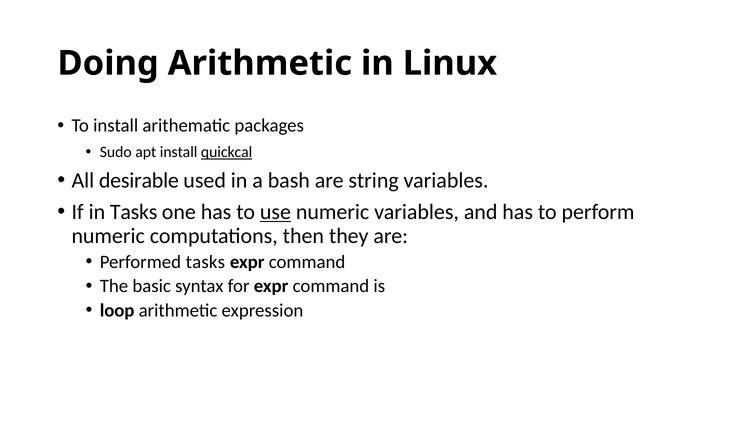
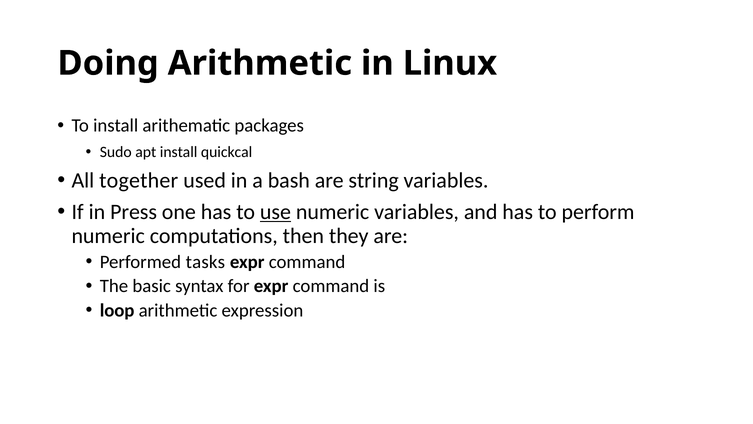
quickcal underline: present -> none
desirable: desirable -> together
in Tasks: Tasks -> Press
